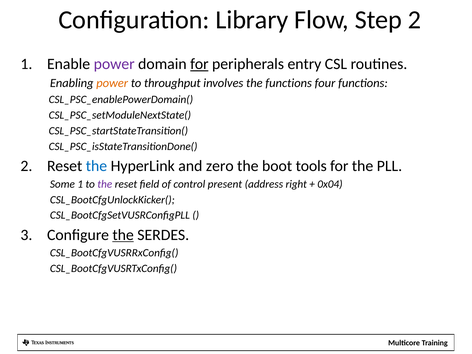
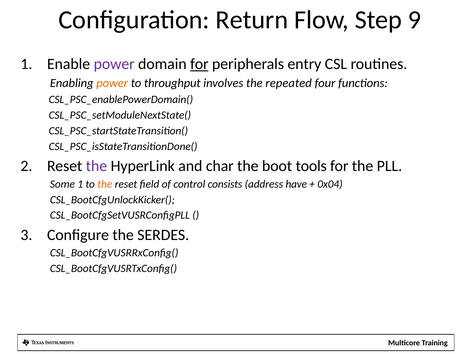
Library: Library -> Return
Step 2: 2 -> 9
the functions: functions -> repeated
the at (96, 166) colour: blue -> purple
zero: zero -> char
the at (105, 184) colour: purple -> orange
present: present -> consists
right: right -> have
the at (123, 235) underline: present -> none
